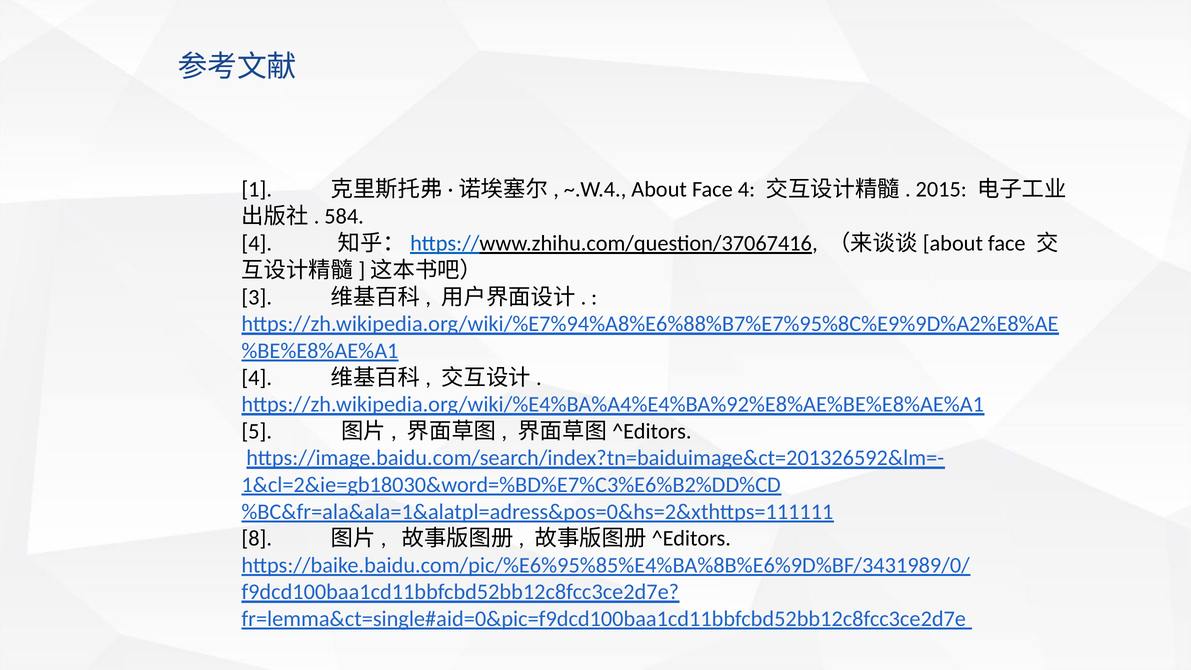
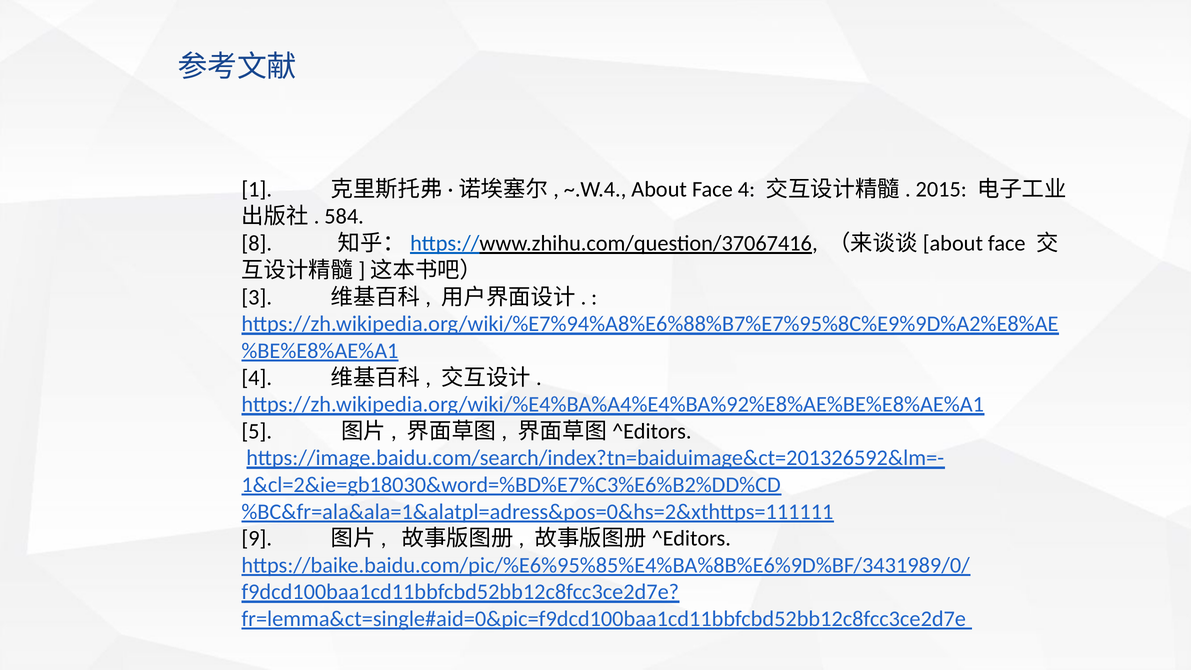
4 at (257, 243): 4 -> 8
8: 8 -> 9
